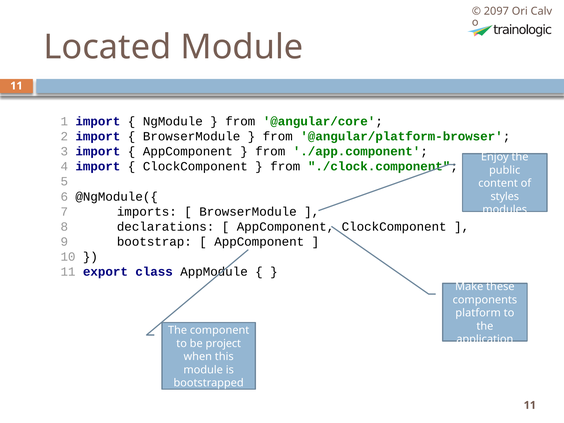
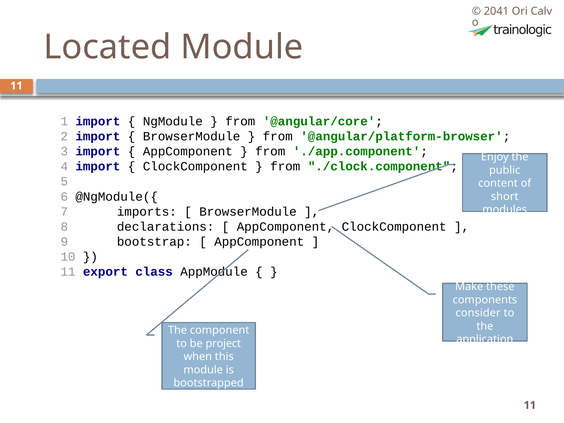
2097: 2097 -> 2041
styles: styles -> short
platform: platform -> consider
